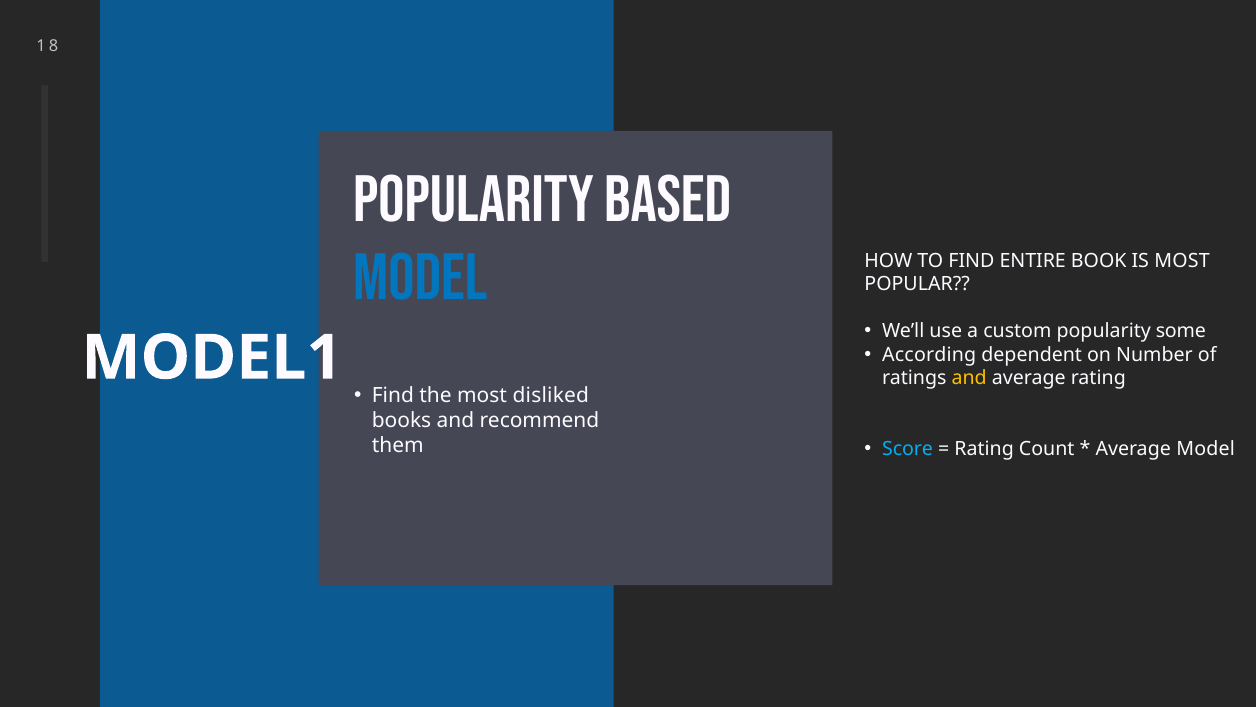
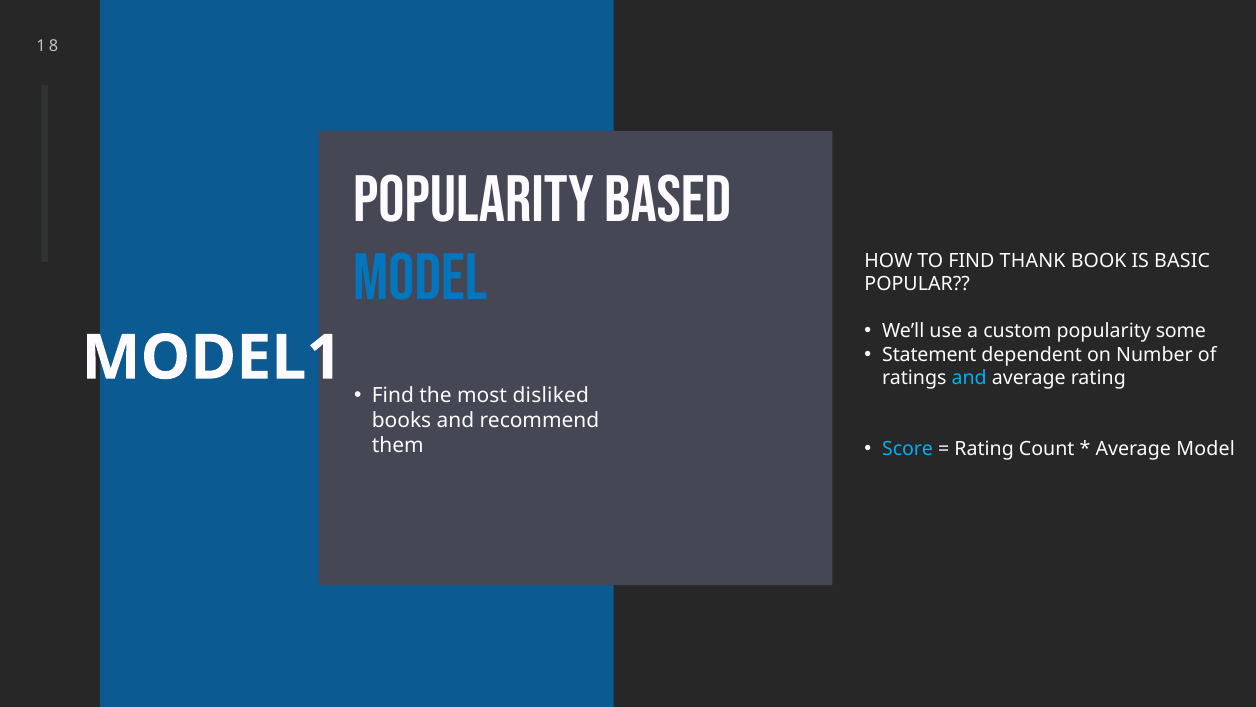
ENTIRE: ENTIRE -> THANK
IS MOST: MOST -> BASIC
According: According -> Statement
and at (969, 378) colour: yellow -> light blue
